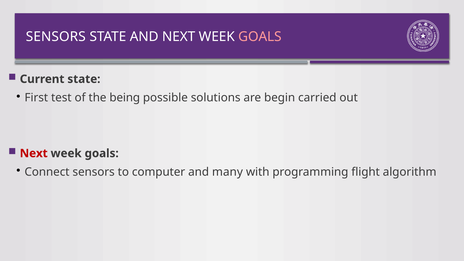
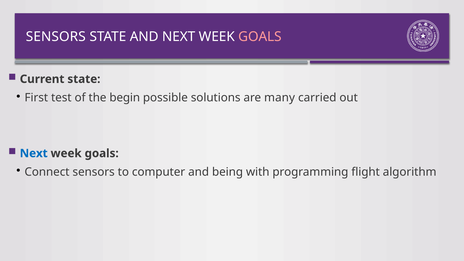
being: being -> begin
begin: begin -> many
Next at (34, 153) colour: red -> blue
many: many -> being
